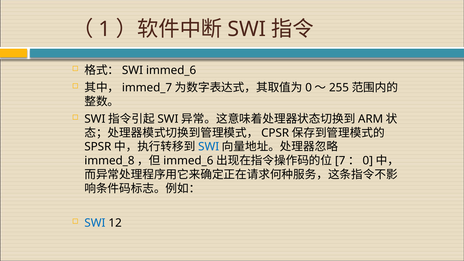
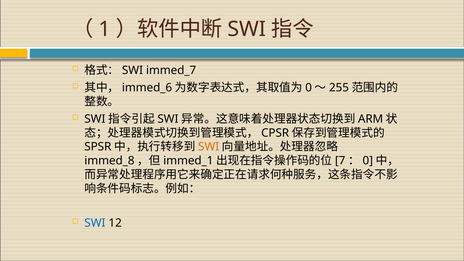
SWI immed_6: immed_6 -> immed_7
immed_7: immed_7 -> immed_6
SWI at (209, 147) colour: blue -> orange
immed_6 at (188, 161): immed_6 -> immed_1
